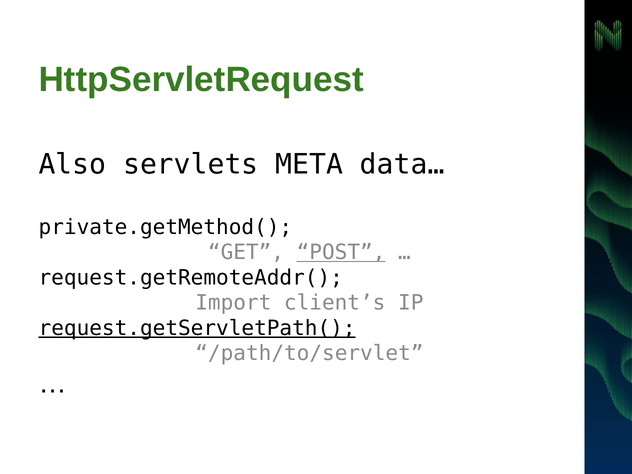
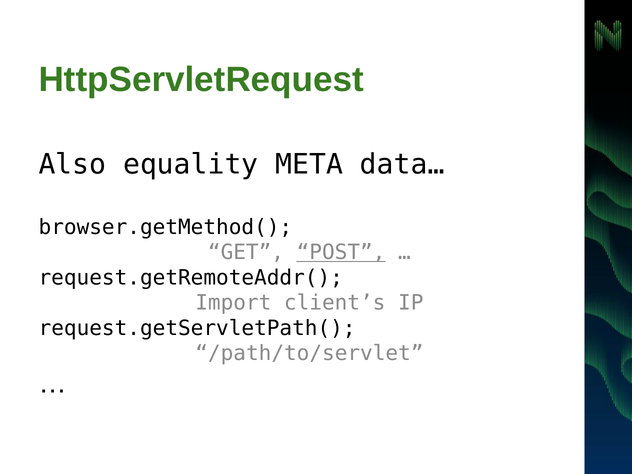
servlets: servlets -> equality
private.getMethod(: private.getMethod( -> browser.getMethod(
request.getServletPath( underline: present -> none
